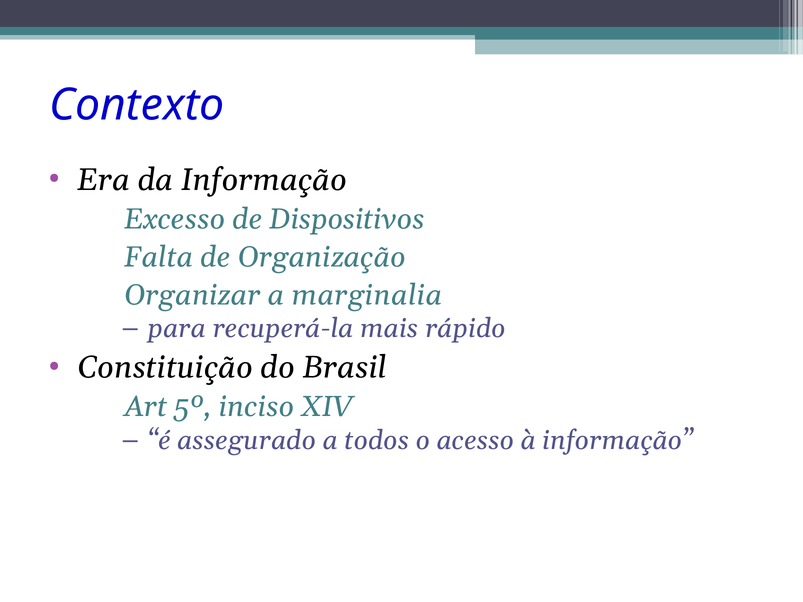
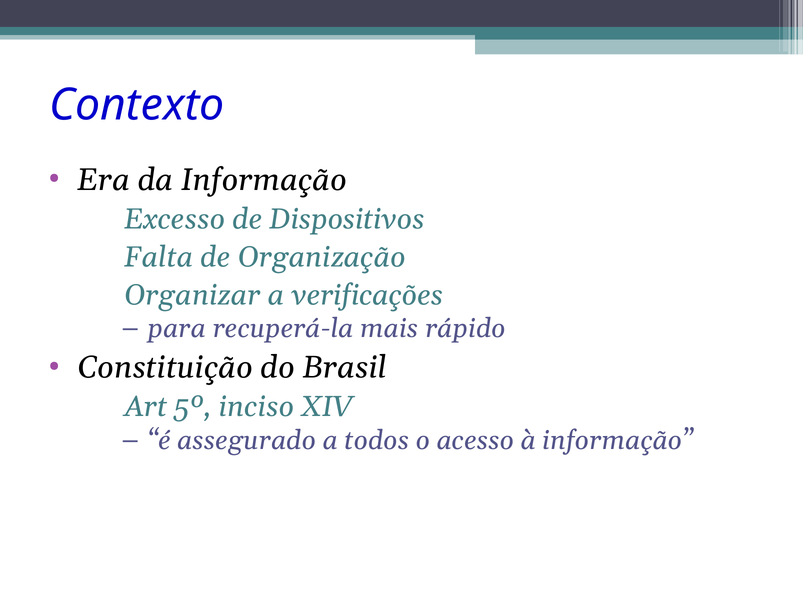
marginalia: marginalia -> verificações
